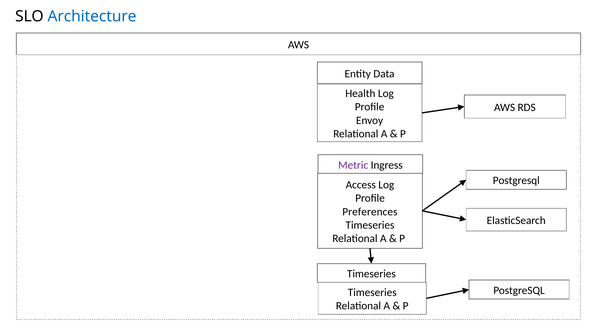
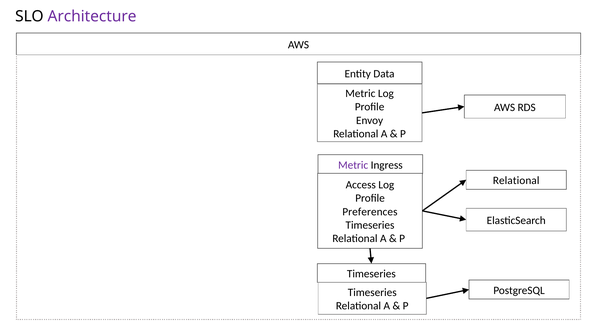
Architecture colour: blue -> purple
Health at (360, 93): Health -> Metric
Postgresql at (516, 180): Postgresql -> Relational
